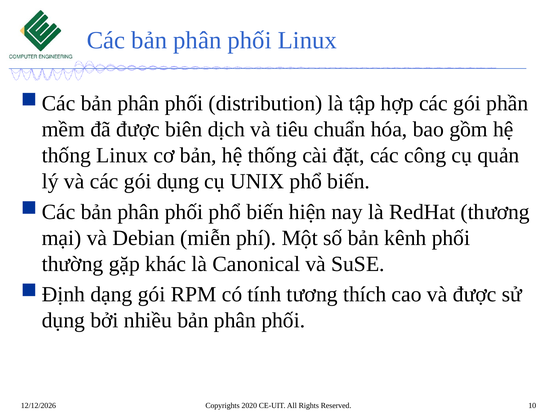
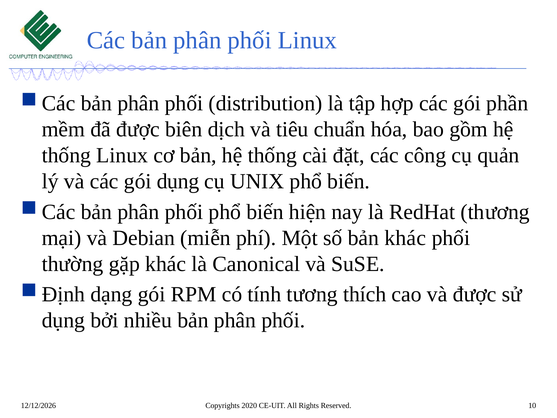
bản kênh: kênh -> khác
